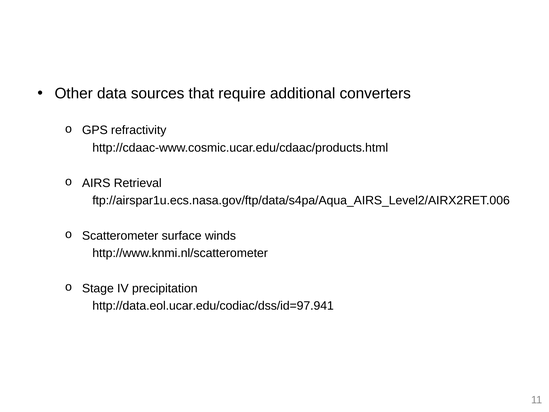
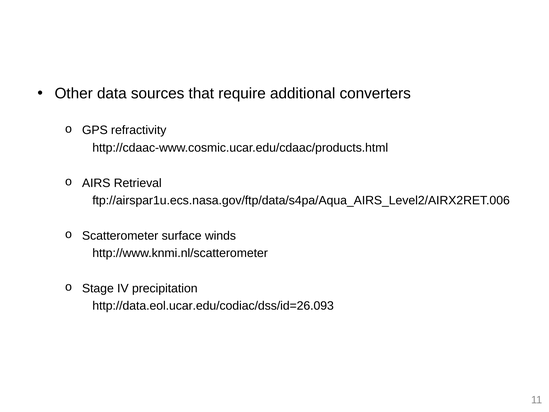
http://data.eol.ucar.edu/codiac/dss/id=97.941: http://data.eol.ucar.edu/codiac/dss/id=97.941 -> http://data.eol.ucar.edu/codiac/dss/id=26.093
